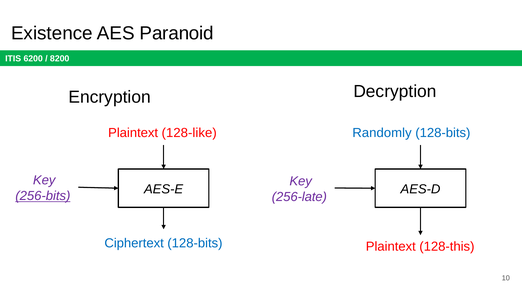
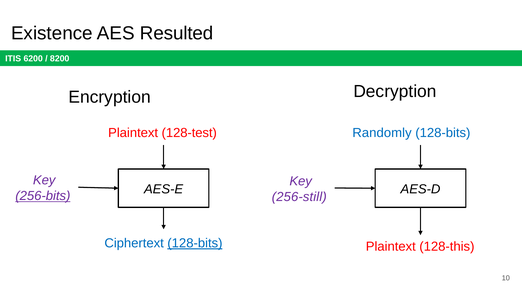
Paranoid: Paranoid -> Resulted
128-like: 128-like -> 128-test
256-late: 256-late -> 256-still
128-bits at (195, 243) underline: none -> present
